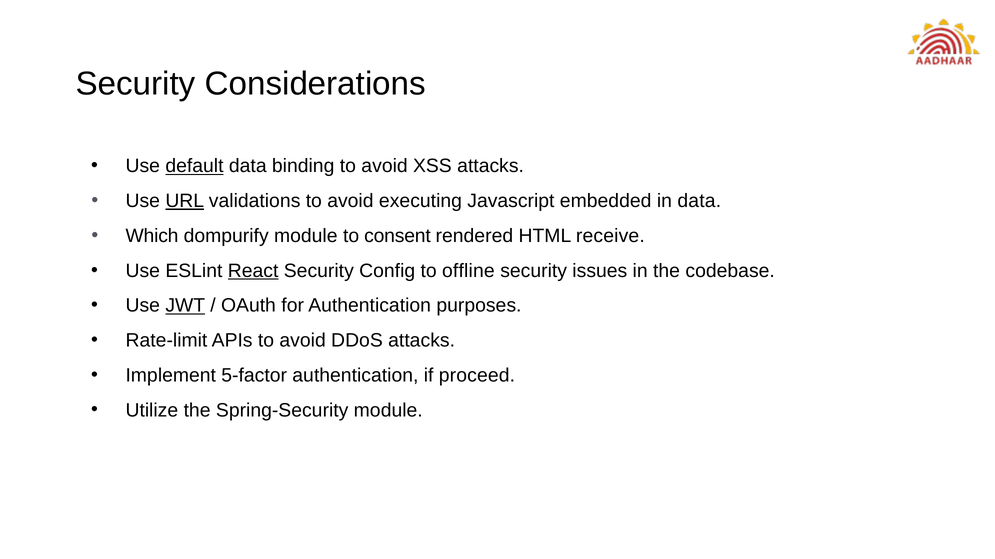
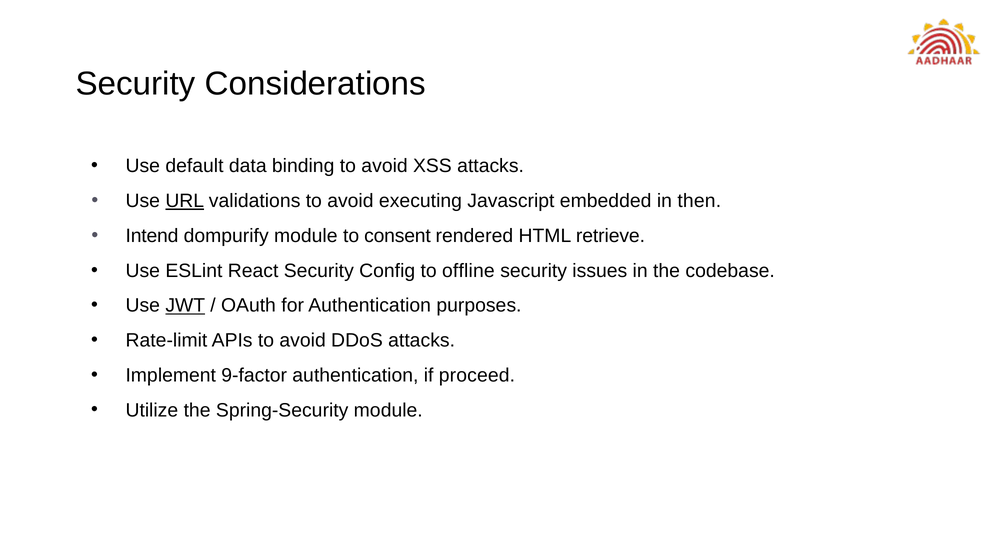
default underline: present -> none
in data: data -> then
Which: Which -> Intend
receive: receive -> retrieve
React underline: present -> none
5-factor: 5-factor -> 9-factor
